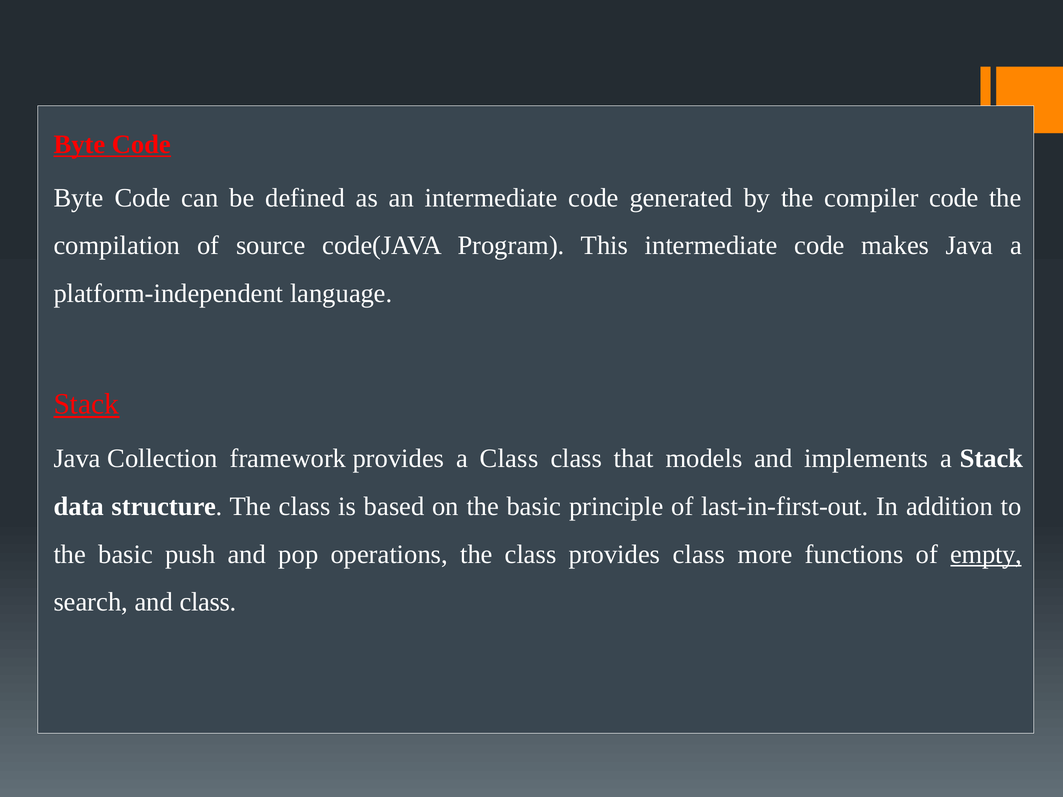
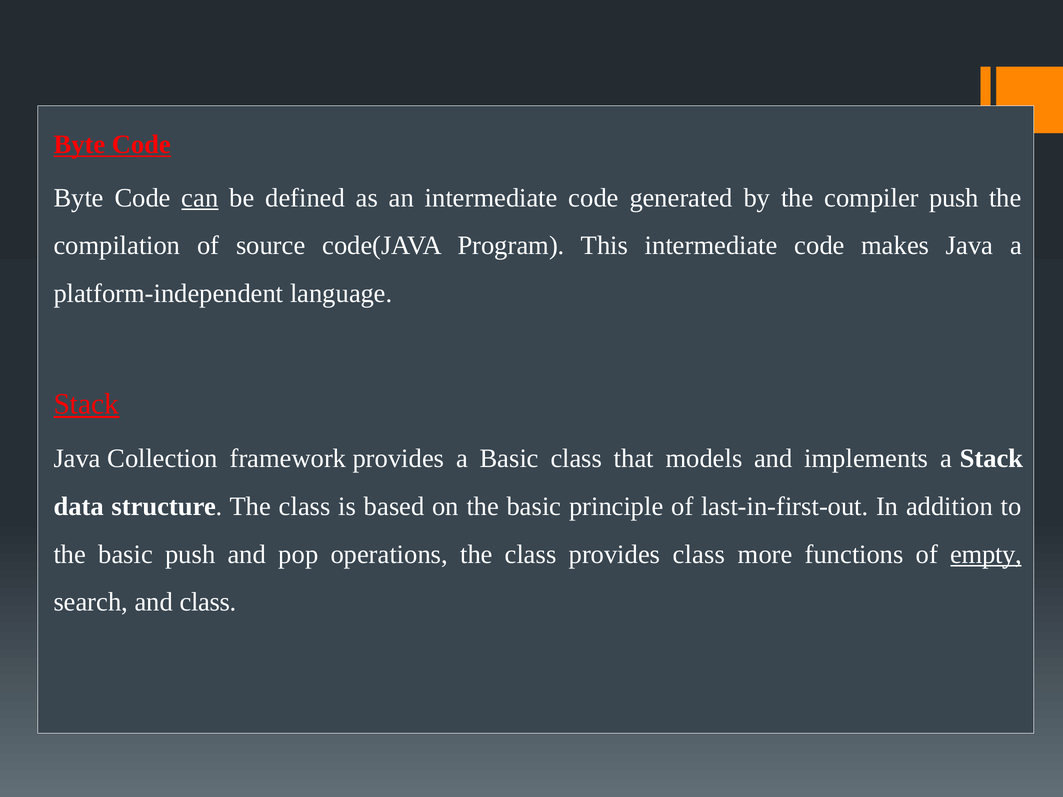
can underline: none -> present
compiler code: code -> push
a Class: Class -> Basic
